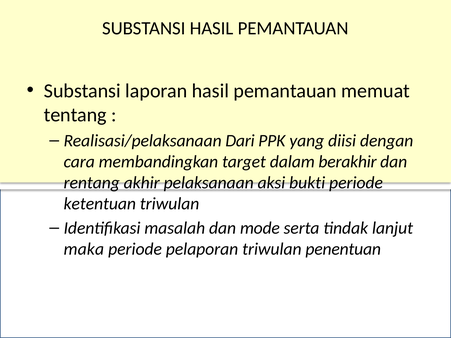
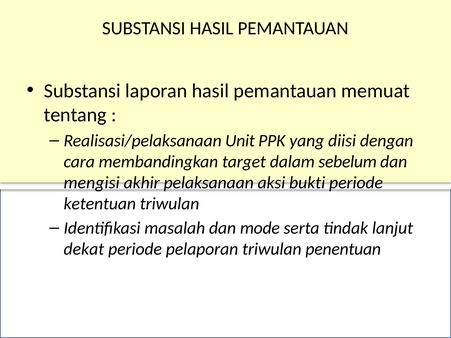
Dari: Dari -> Unit
berakhir: berakhir -> sebelum
rentang: rentang -> mengisi
maka: maka -> dekat
